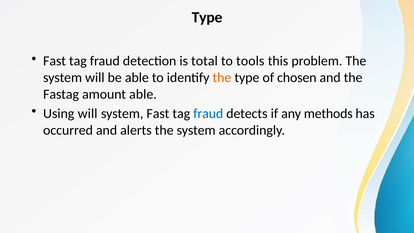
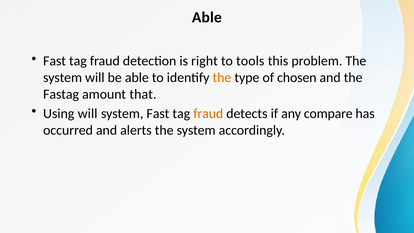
Type at (207, 17): Type -> Able
total: total -> right
amount able: able -> that
fraud at (208, 113) colour: blue -> orange
methods: methods -> compare
